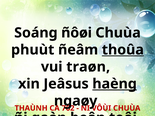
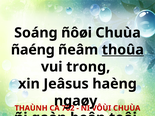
phuùt: phuùt -> ñaéng
traøn: traøn -> trong
haèng underline: present -> none
